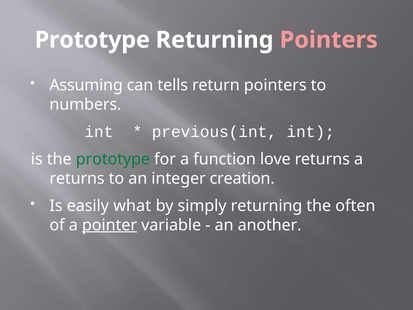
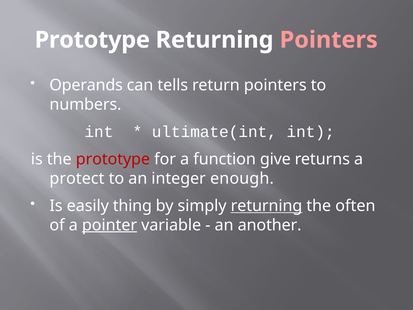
Assuming: Assuming -> Operands
previous(int: previous(int -> ultimate(int
prototype at (113, 159) colour: green -> red
love: love -> give
returns at (77, 178): returns -> protect
creation: creation -> enough
what: what -> thing
returning at (267, 206) underline: none -> present
